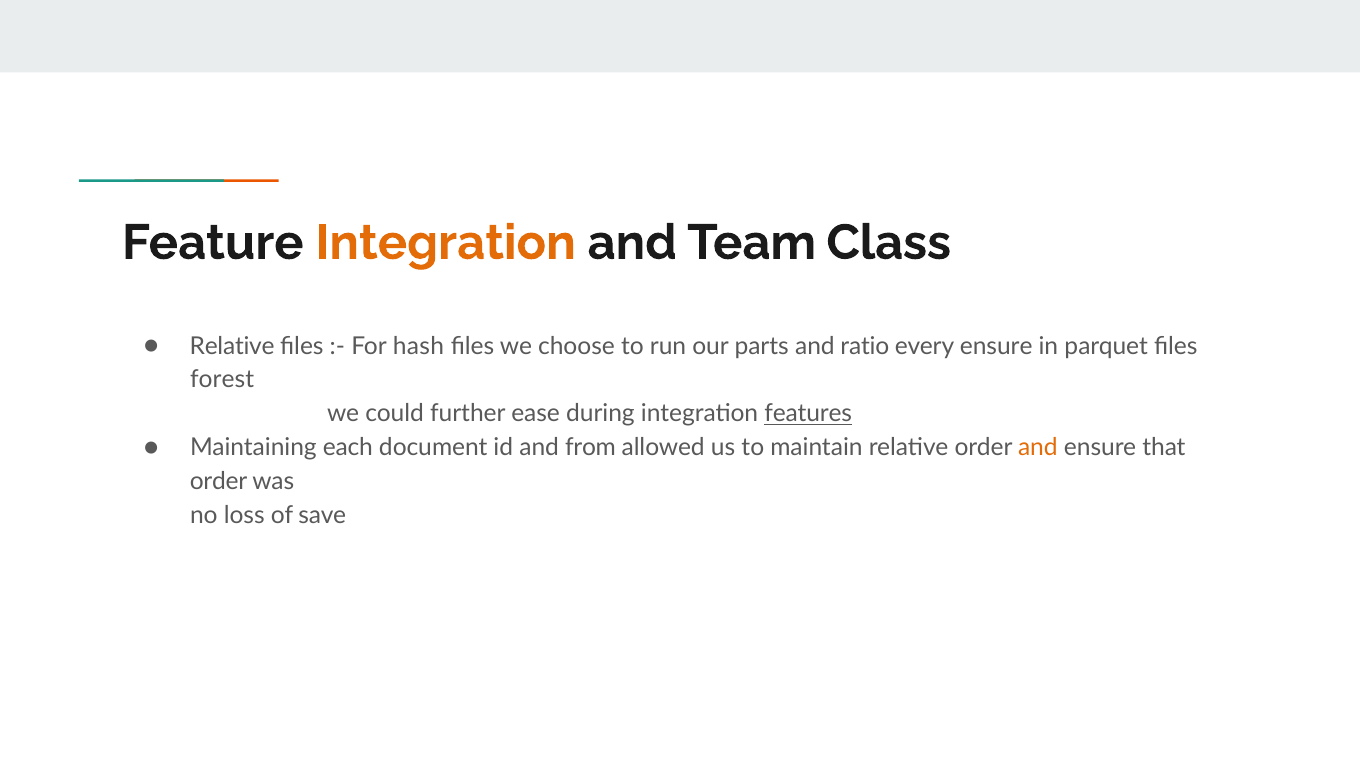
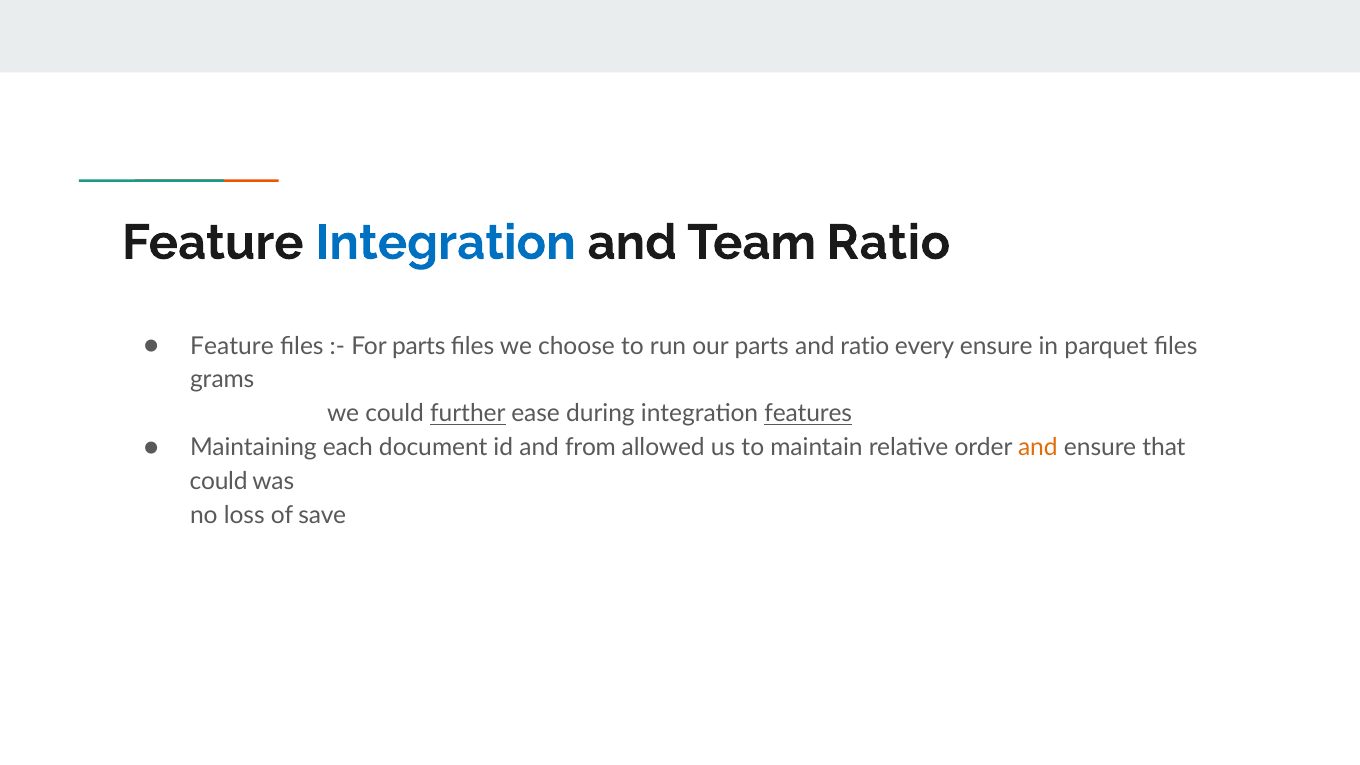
Integration at (446, 243) colour: orange -> blue
Team Class: Class -> Ratio
Relative at (232, 346): Relative -> Feature
For hash: hash -> parts
forest: forest -> grams
further underline: none -> present
order at (219, 482): order -> could
